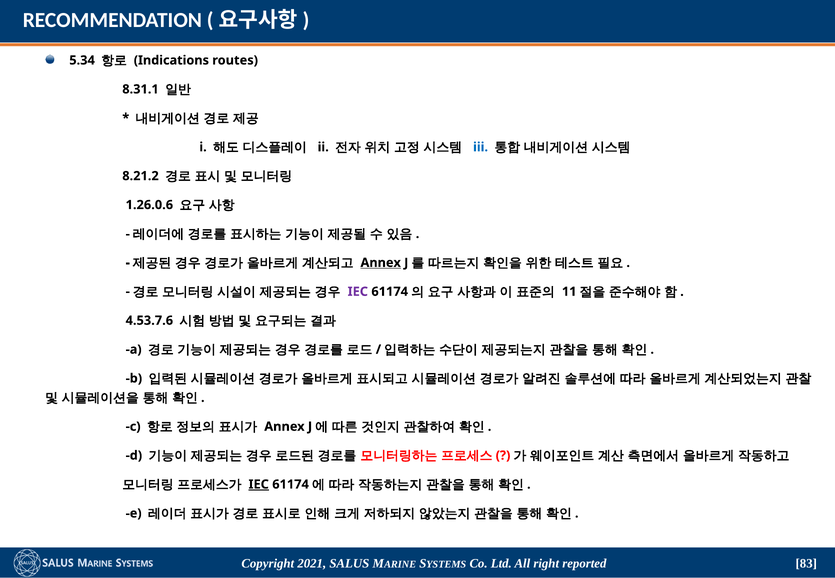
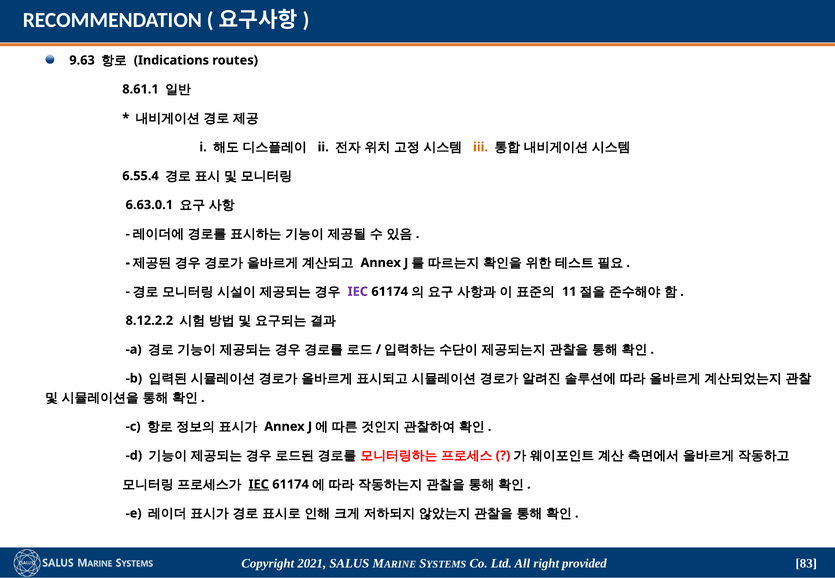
5.34: 5.34 -> 9.63
8.31.1: 8.31.1 -> 8.61.1
iii colour: blue -> orange
8.21.2: 8.21.2 -> 6.55.4
1.26.0.6: 1.26.0.6 -> 6.63.0.1
Annex at (381, 263) underline: present -> none
4.53.7.6: 4.53.7.6 -> 8.12.2.2
reported: reported -> provided
